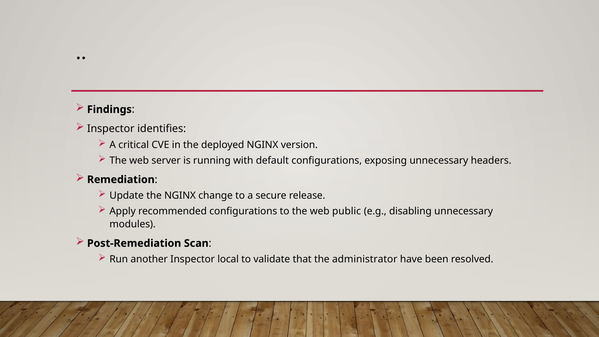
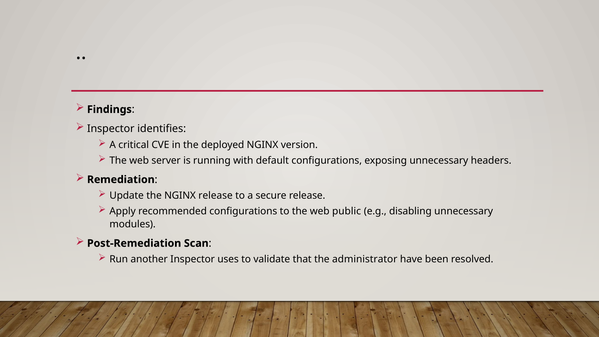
NGINX change: change -> release
local: local -> uses
